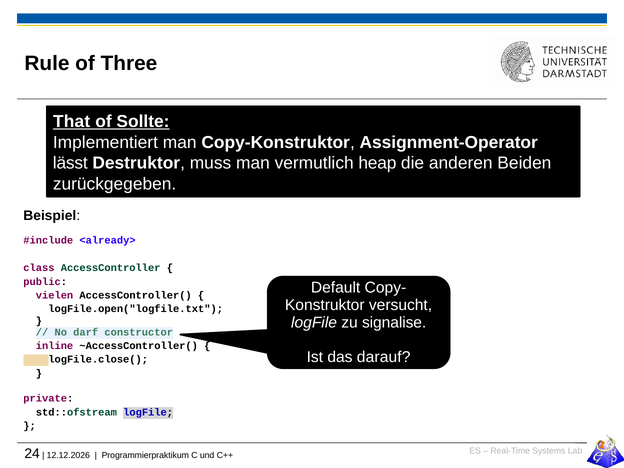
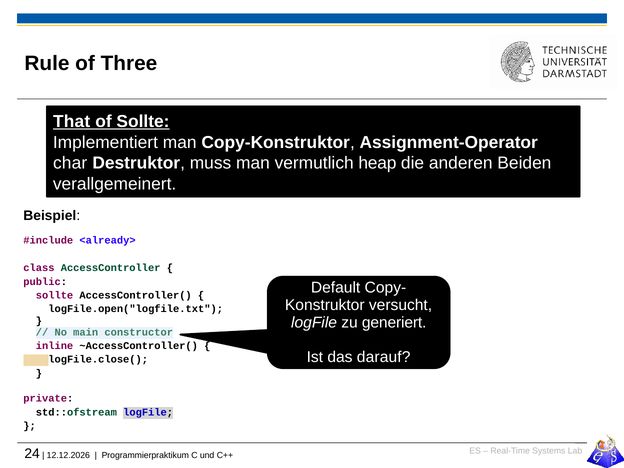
lässt: lässt -> char
zurückgegeben: zurückgegeben -> verallgemeinert
vielen at (55, 295): vielen -> sollte
signalise: signalise -> generiert
darf: darf -> main
